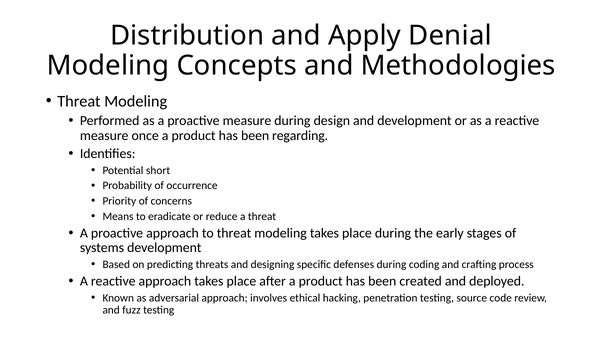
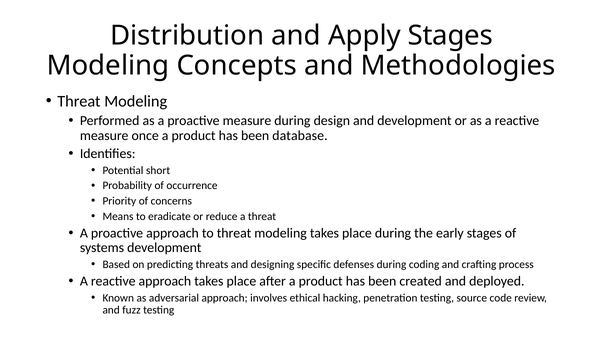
Apply Denial: Denial -> Stages
regarding: regarding -> database
